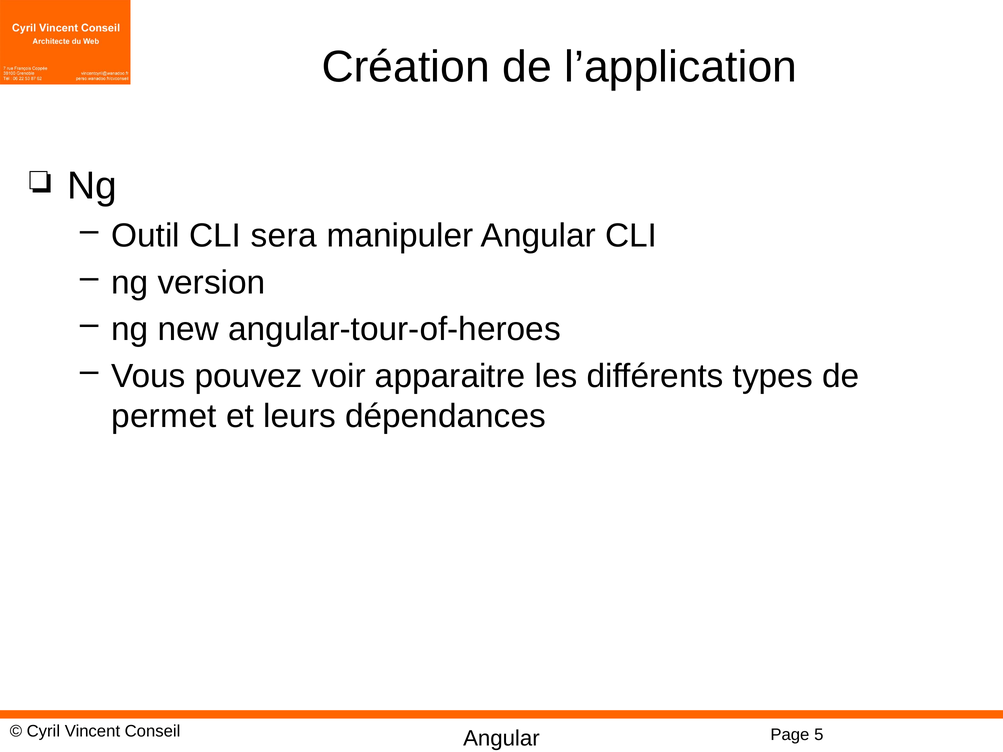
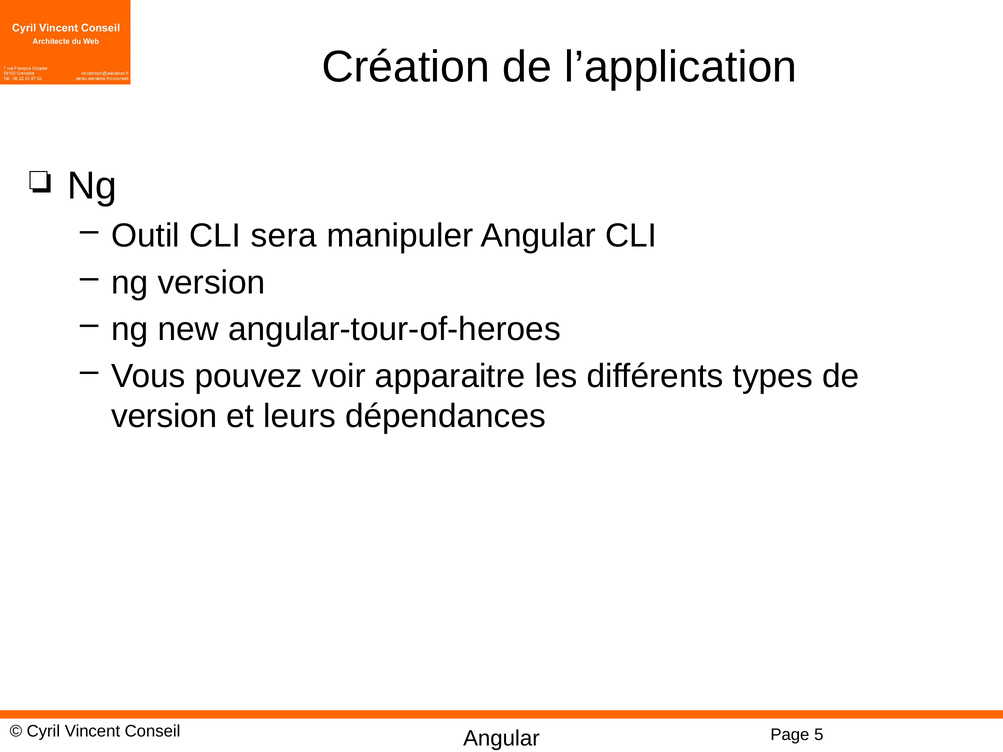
permet at (164, 416): permet -> version
